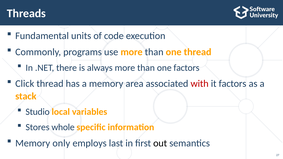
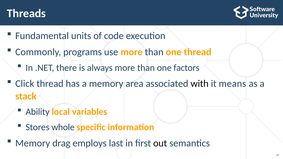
with colour: red -> black
it factors: factors -> means
Studio: Studio -> Ability
only: only -> drag
